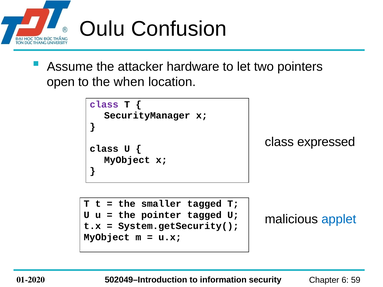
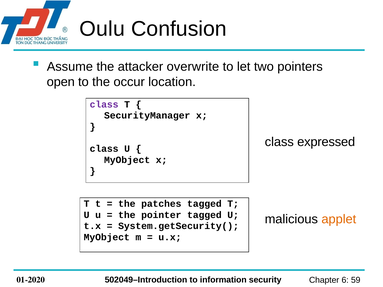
hardware: hardware -> overwrite
when: when -> occur
smaller: smaller -> patches
applet colour: blue -> orange
